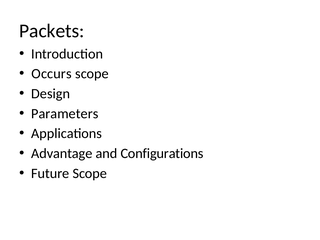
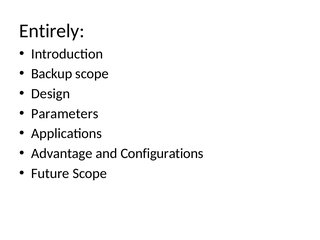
Packets: Packets -> Entirely
Occurs: Occurs -> Backup
